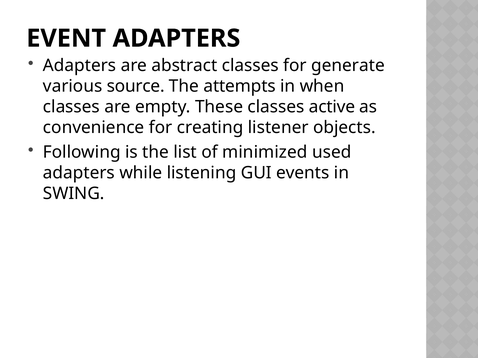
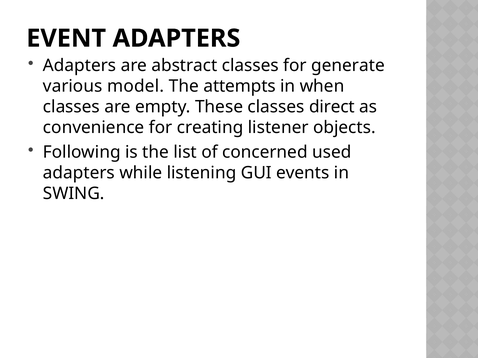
source: source -> model
active: active -> direct
minimized: minimized -> concerned
